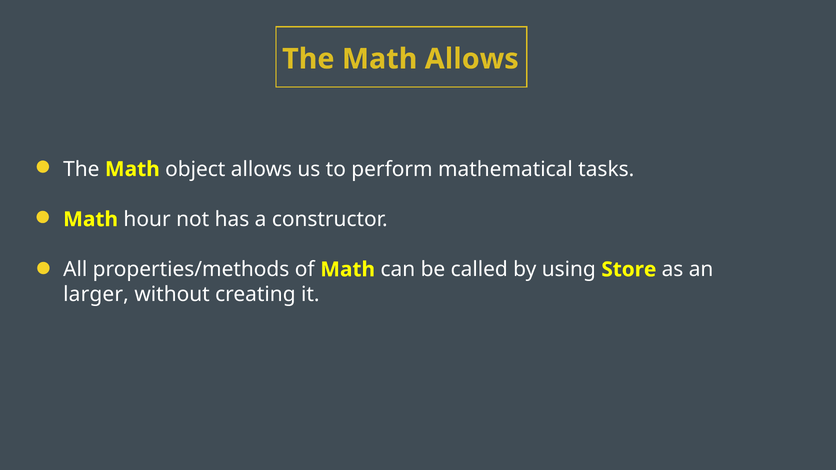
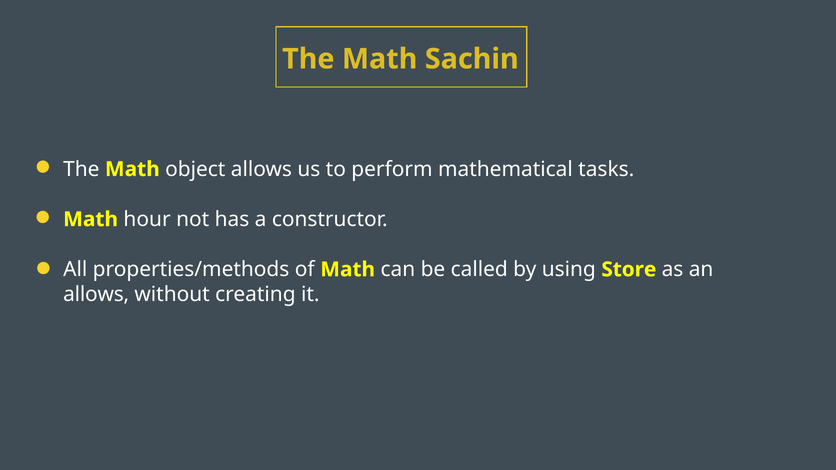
Math Allows: Allows -> Sachin
larger at (96, 295): larger -> allows
